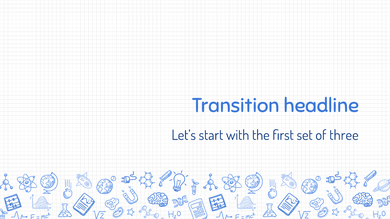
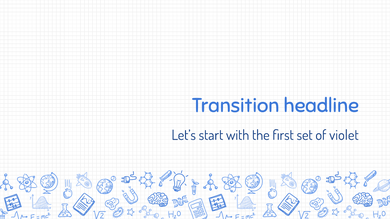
three: three -> violet
